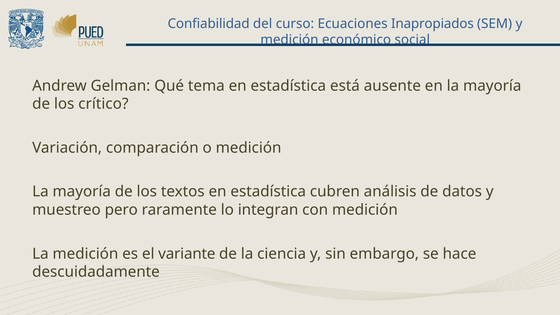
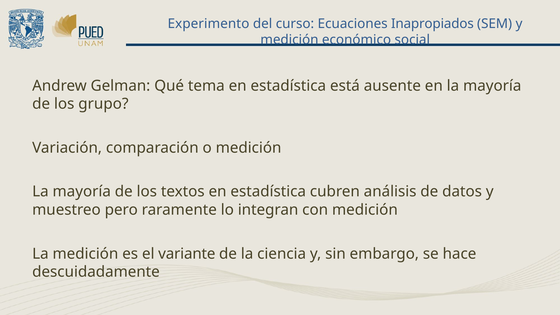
Confiabilidad: Confiabilidad -> Experimento
crítico: crítico -> grupo
